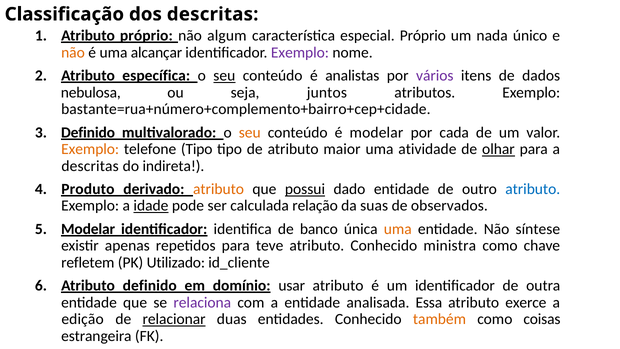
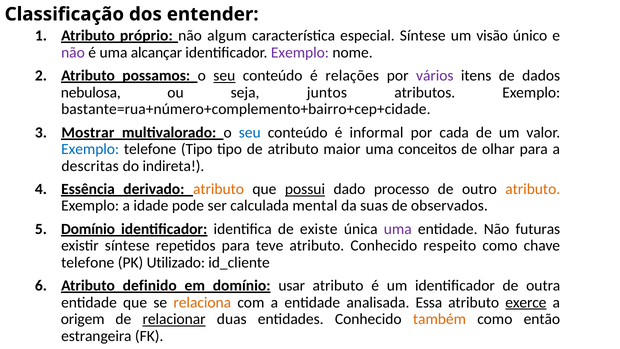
dos descritas: descritas -> entender
especial Próprio: Próprio -> Síntese
nada: nada -> visão
não at (73, 52) colour: orange -> purple
específica: específica -> possamos
analistas: analistas -> relações
Definido at (88, 132): Definido -> Mostrar
seu at (250, 132) colour: orange -> blue
é modelar: modelar -> informal
Exemplo at (90, 149) colour: orange -> blue
atividade: atividade -> conceitos
olhar underline: present -> none
Produto: Produto -> Essência
dado entidade: entidade -> processo
atributo at (533, 189) colour: blue -> orange
idade underline: present -> none
relação: relação -> mental
Modelar at (88, 229): Modelar -> Domínio
banco: banco -> existe
uma at (398, 229) colour: orange -> purple
síntese: síntese -> futuras
existir apenas: apenas -> síntese
ministra: ministra -> respeito
refletem at (88, 262): refletem -> telefone
relaciona colour: purple -> orange
exerce underline: none -> present
edição: edição -> origem
coisas: coisas -> então
